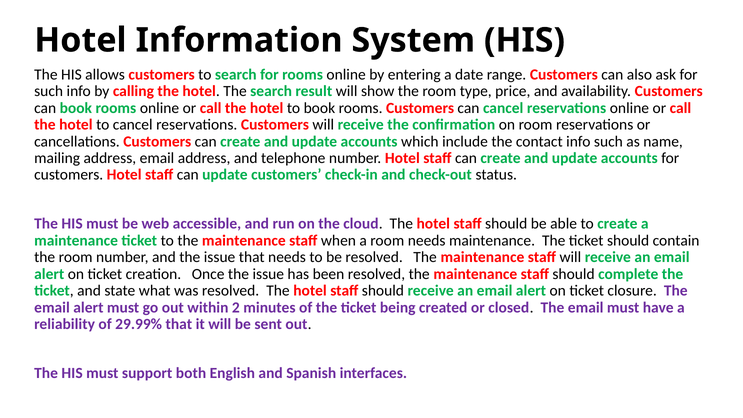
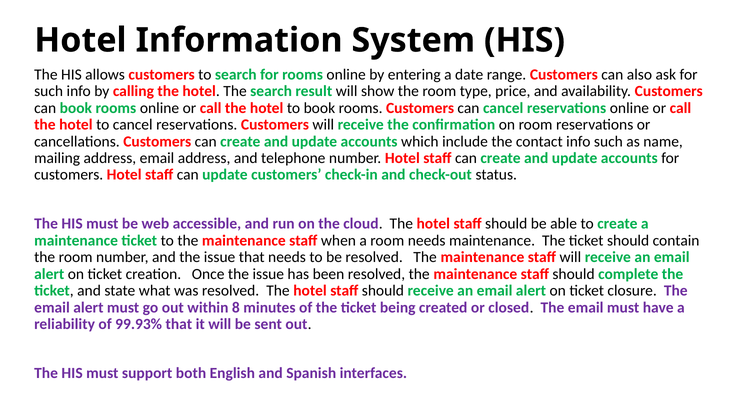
2: 2 -> 8
29.99%: 29.99% -> 99.93%
